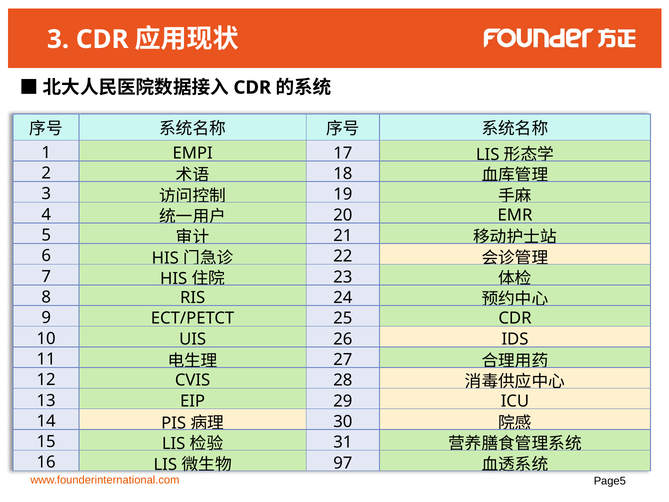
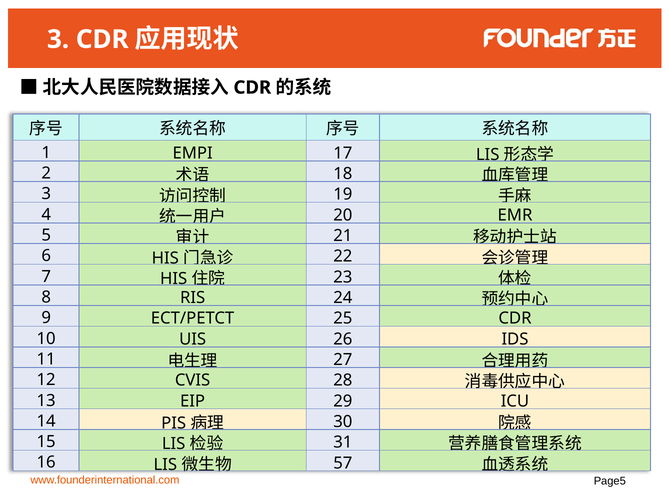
97: 97 -> 57
